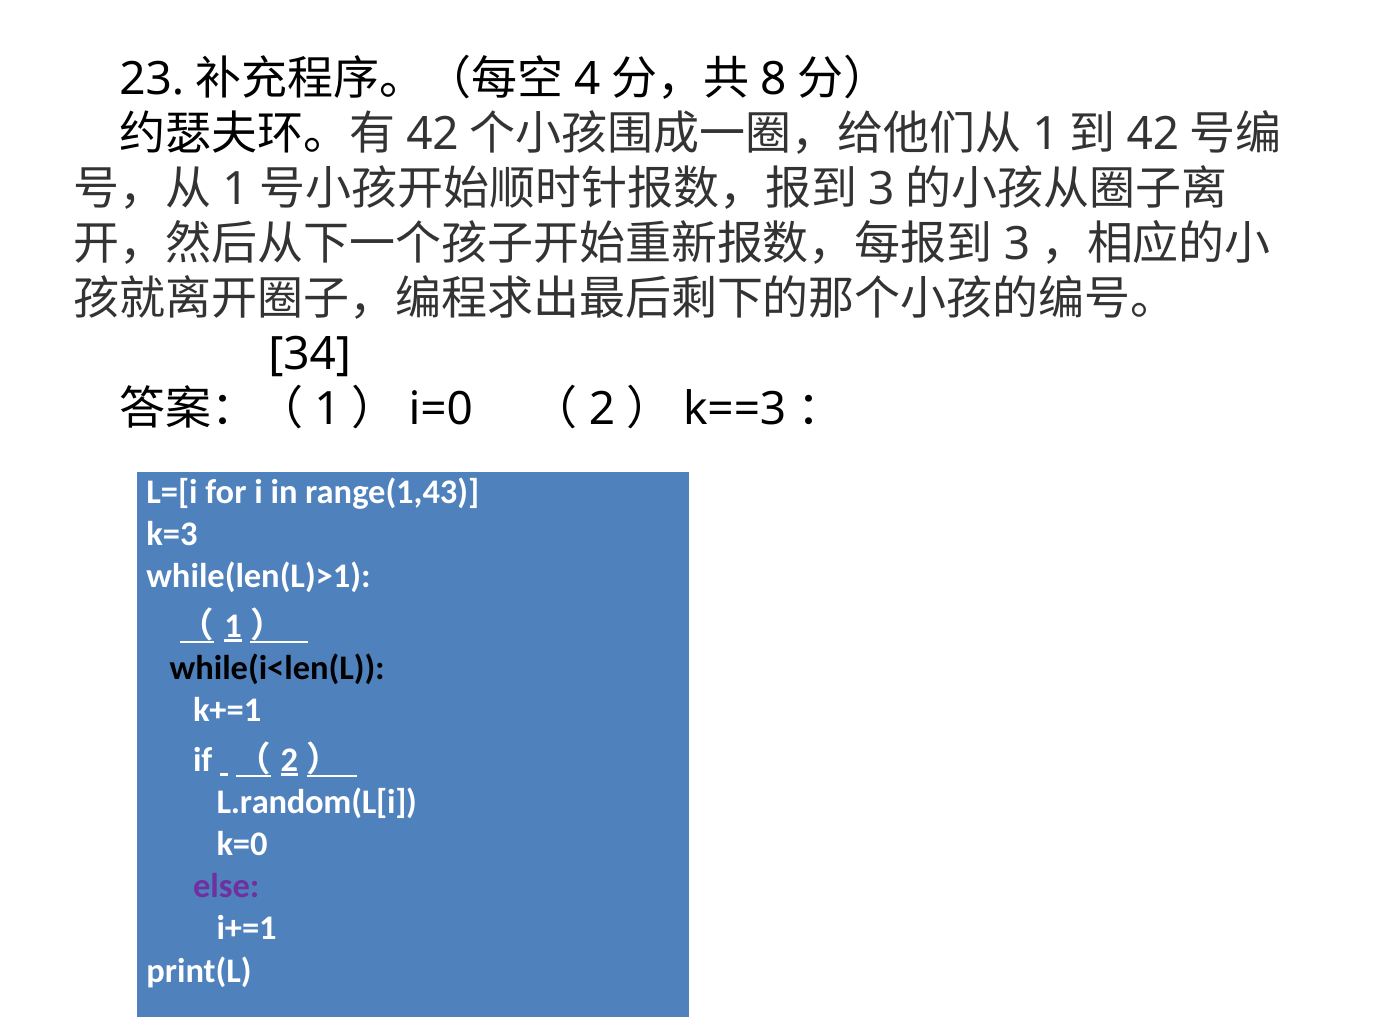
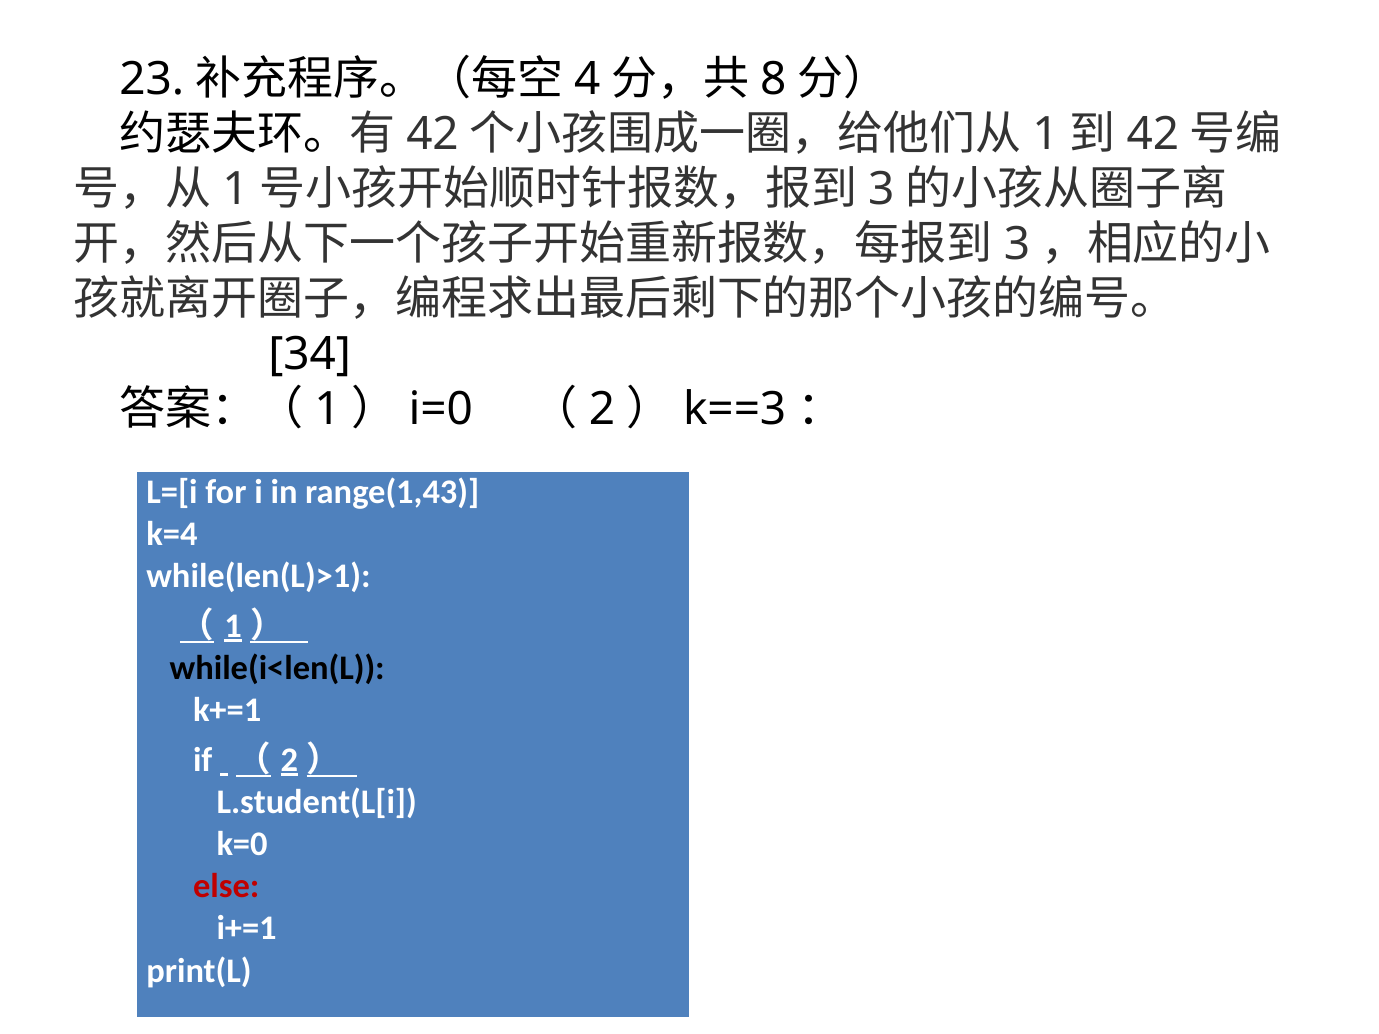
k=3: k=3 -> k=4
L.random(L[i: L.random(L[i -> L.student(L[i
else colour: purple -> red
